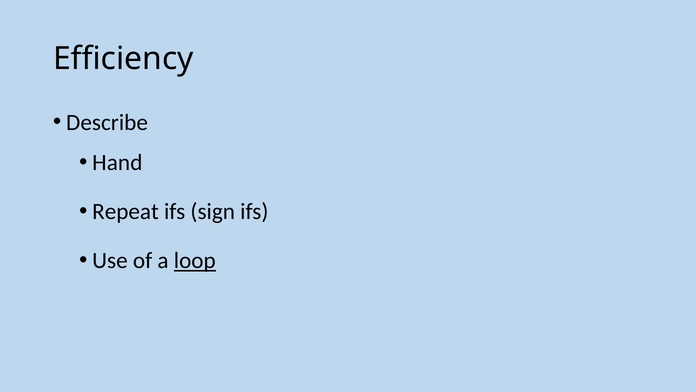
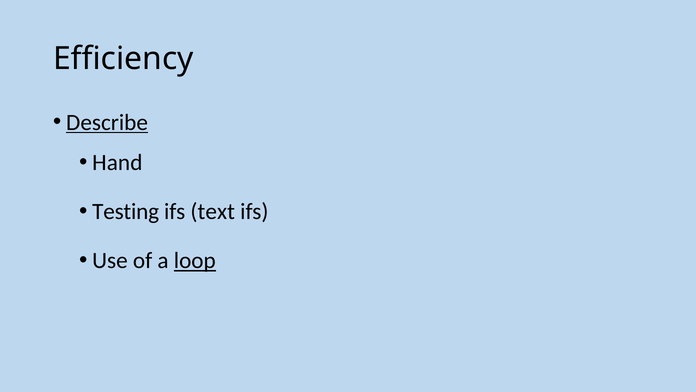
Describe underline: none -> present
Repeat: Repeat -> Testing
sign: sign -> text
